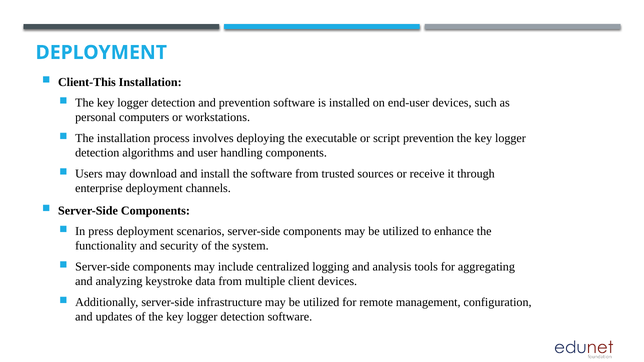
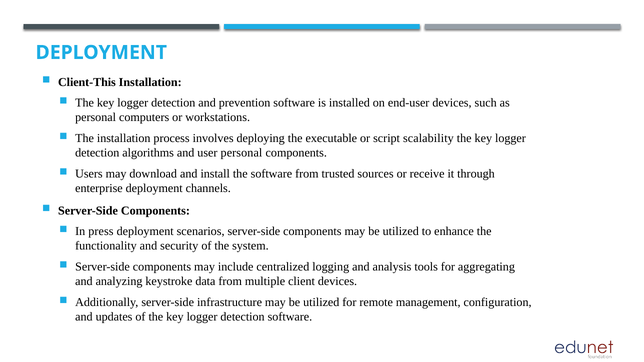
script prevention: prevention -> scalability
user handling: handling -> personal
